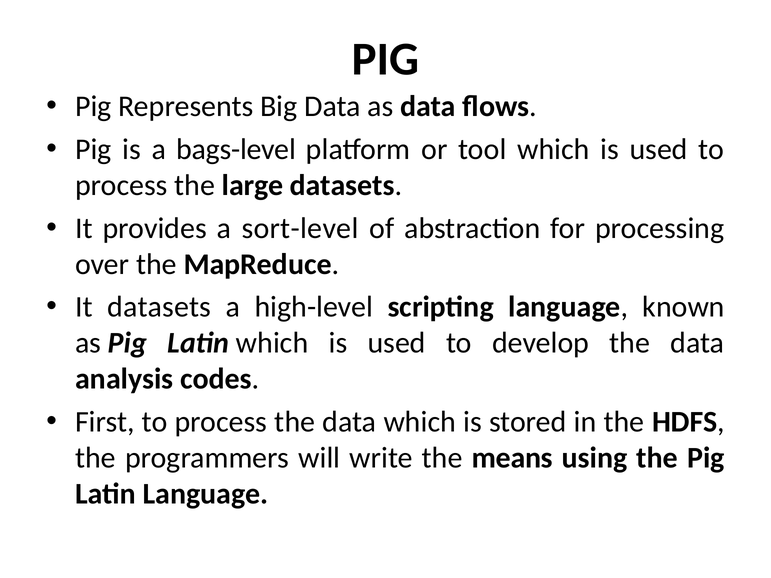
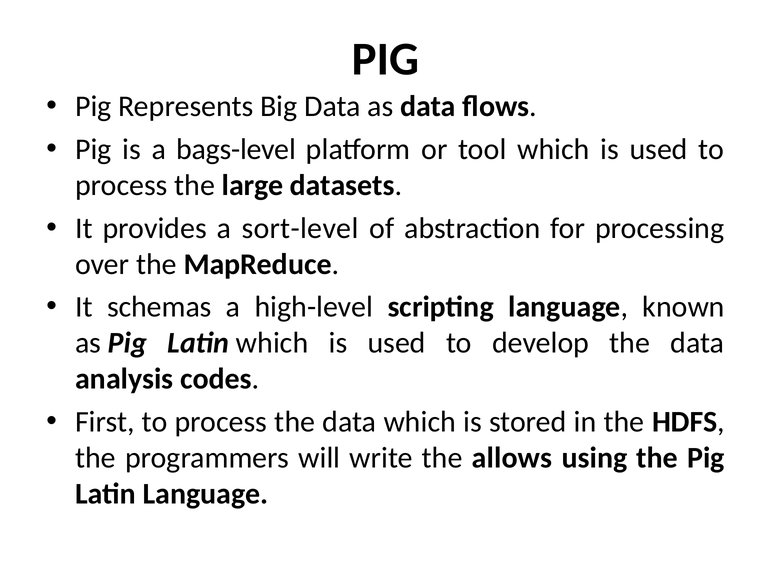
It datasets: datasets -> schemas
means: means -> allows
